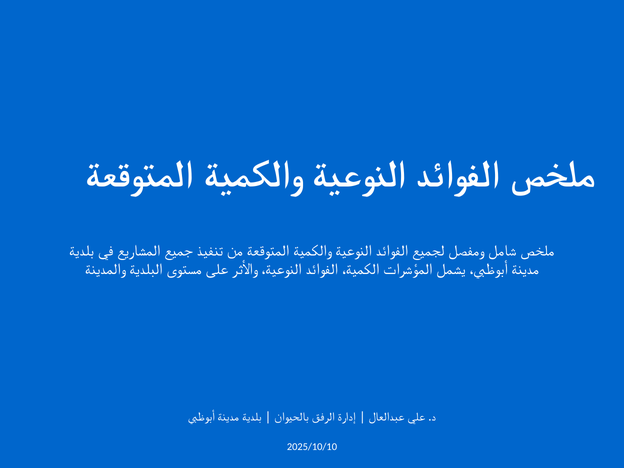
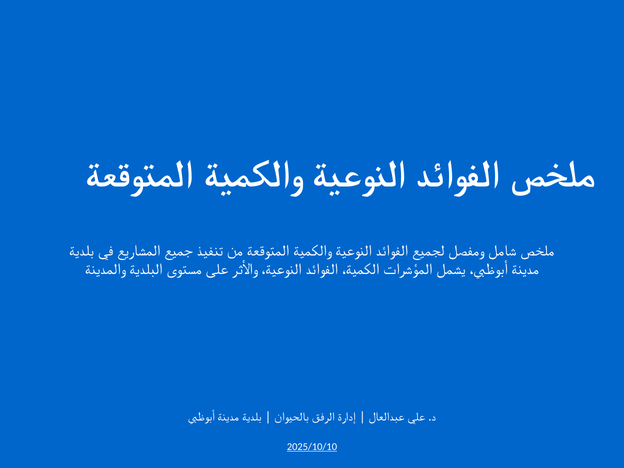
2025/10/10 underline: none -> present
